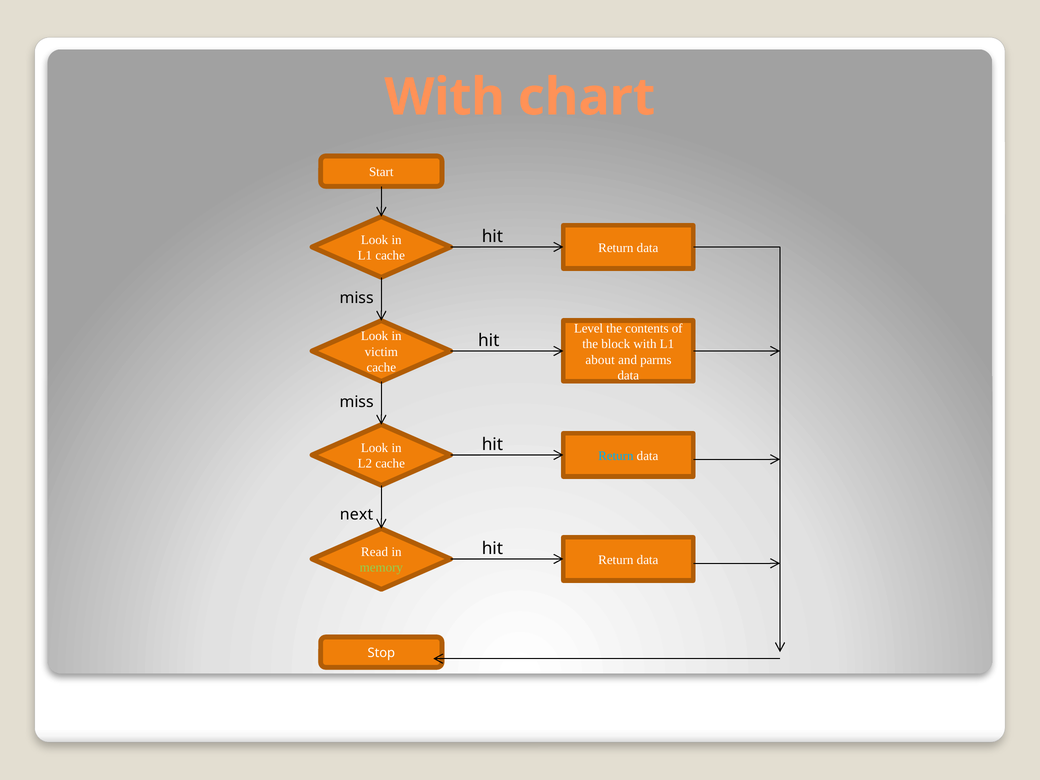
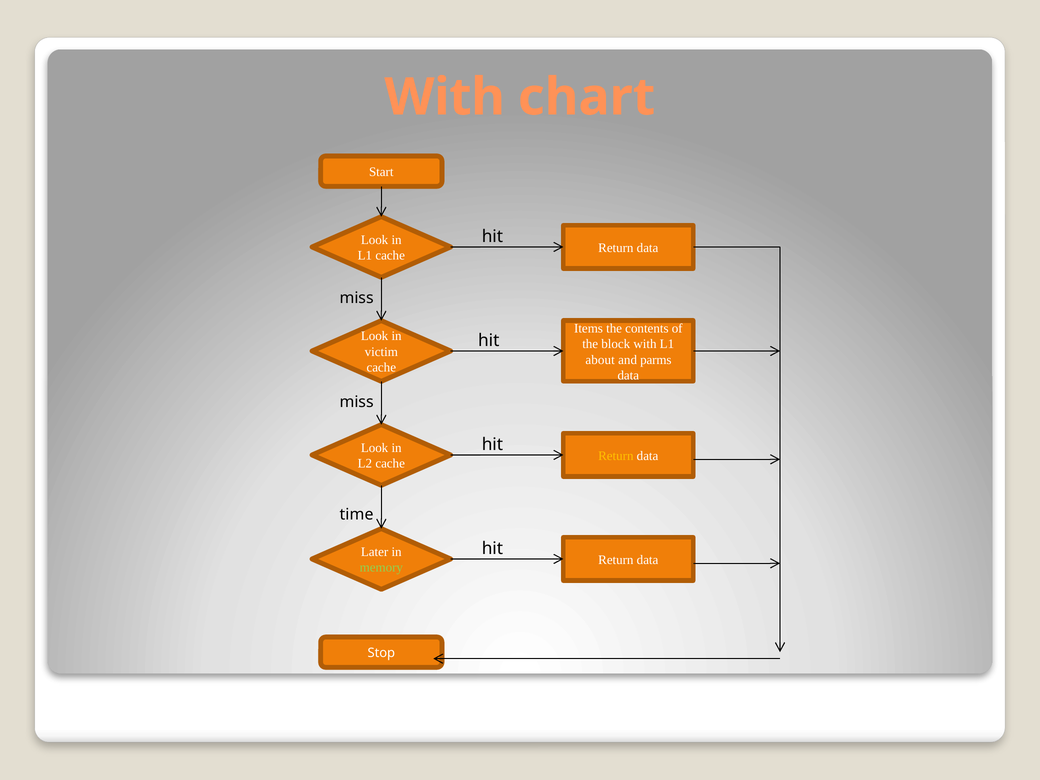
Level: Level -> Items
Return at (616, 456) colour: light blue -> yellow
next: next -> time
Read: Read -> Later
